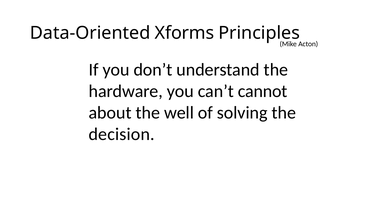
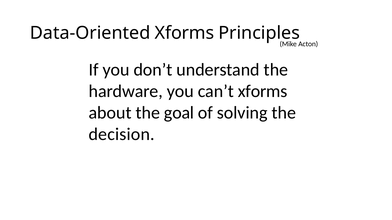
can’t cannot: cannot -> xforms
well: well -> goal
